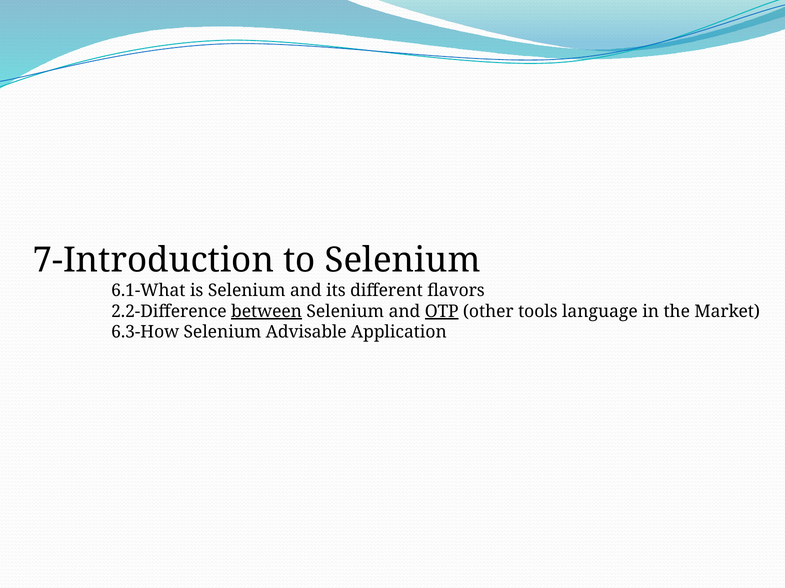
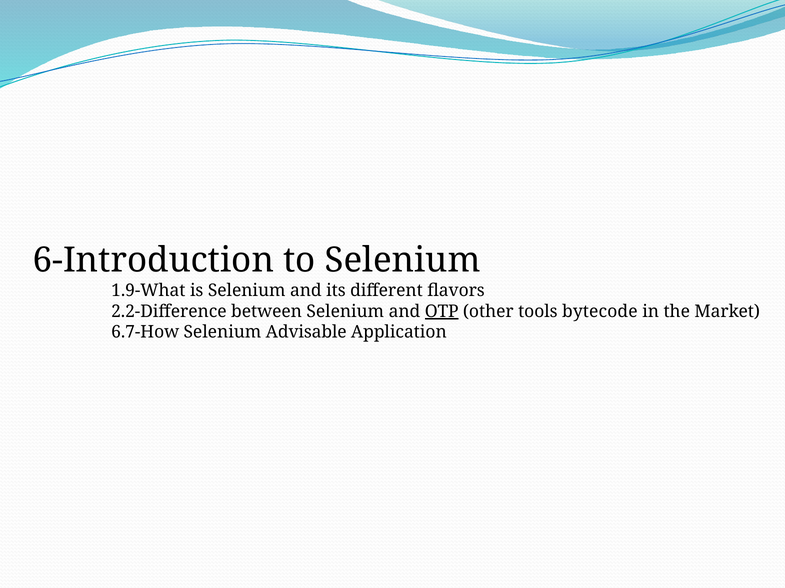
7-Introduction: 7-Introduction -> 6-Introduction
6.1-What: 6.1-What -> 1.9-What
between underline: present -> none
language: language -> bytecode
6.3-How: 6.3-How -> 6.7-How
